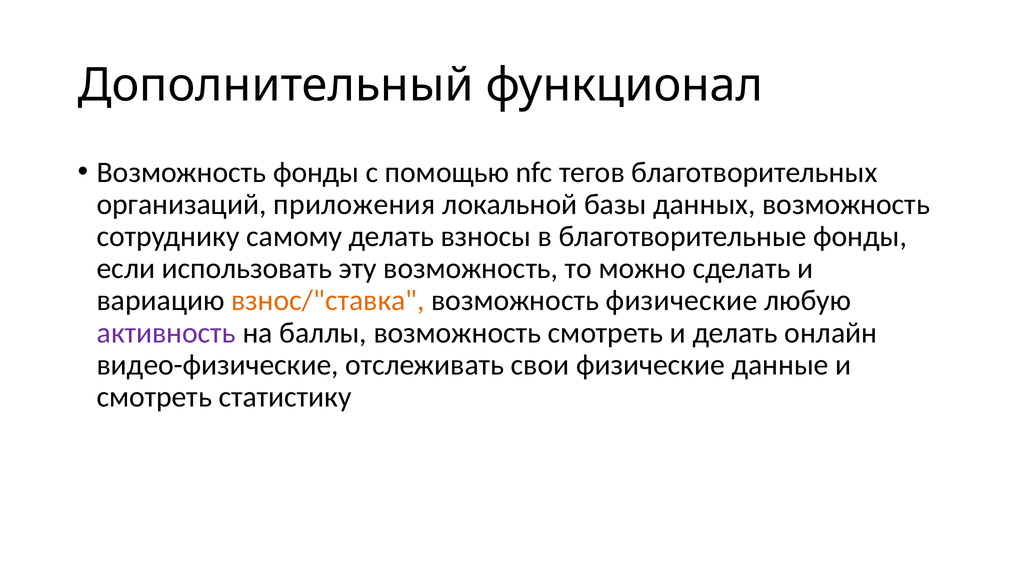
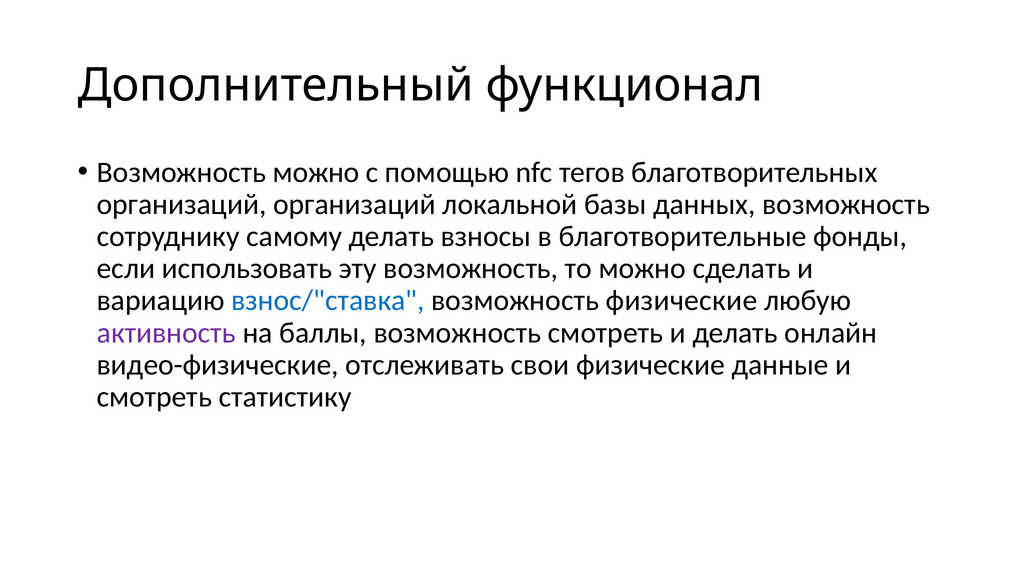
Возможность фонды: фонды -> можно
организаций приложения: приложения -> организаций
взнос/"ставка colour: orange -> blue
